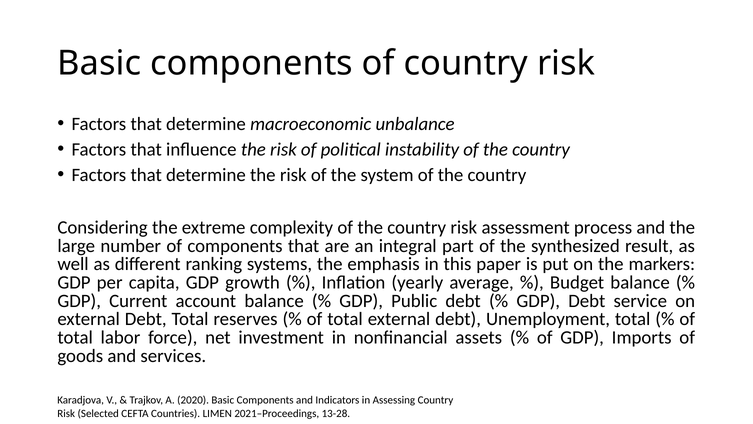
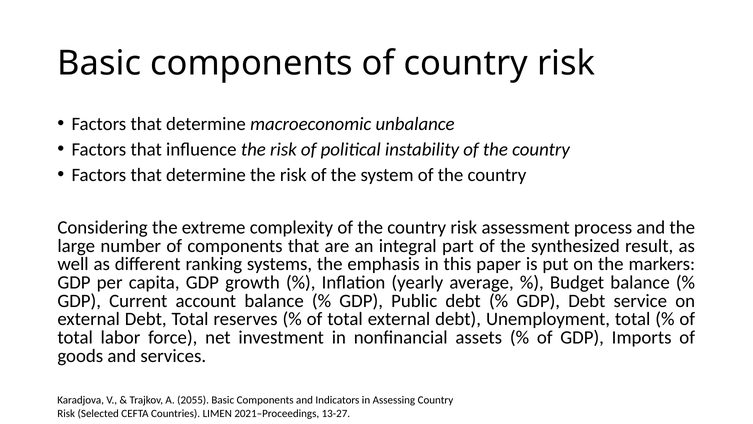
2020: 2020 -> 2055
13-28: 13-28 -> 13-27
